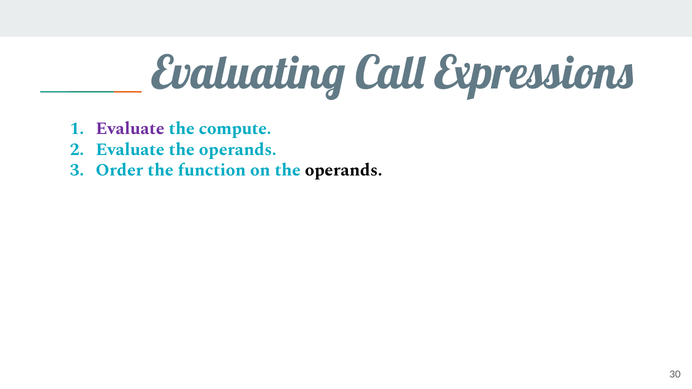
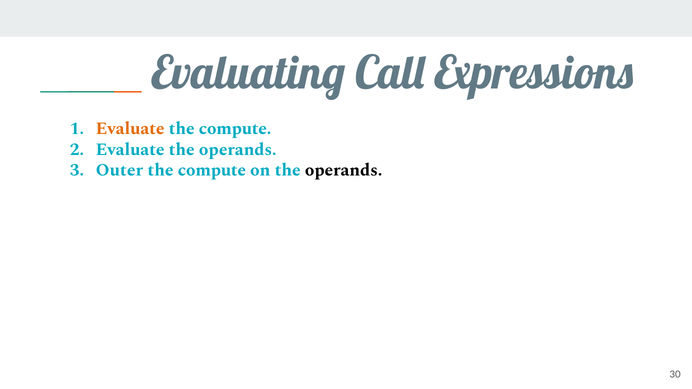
Evaluate at (130, 129) colour: purple -> orange
Order: Order -> Outer
function at (212, 170): function -> compute
